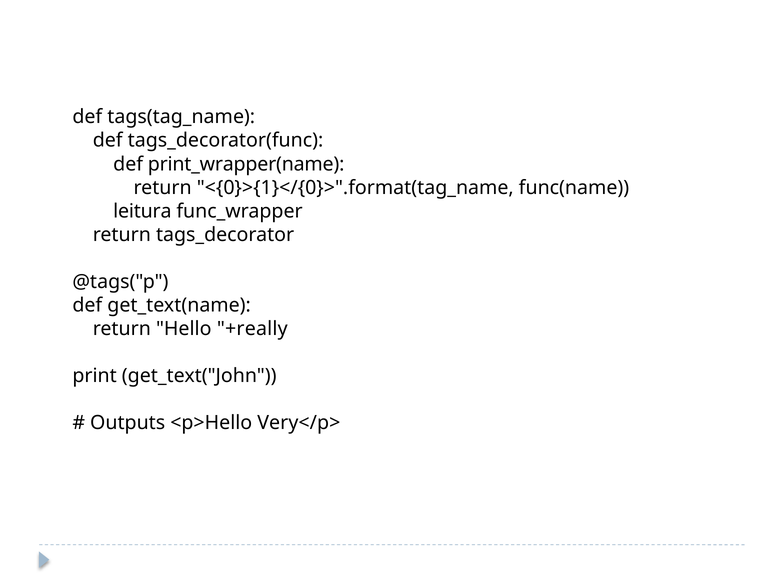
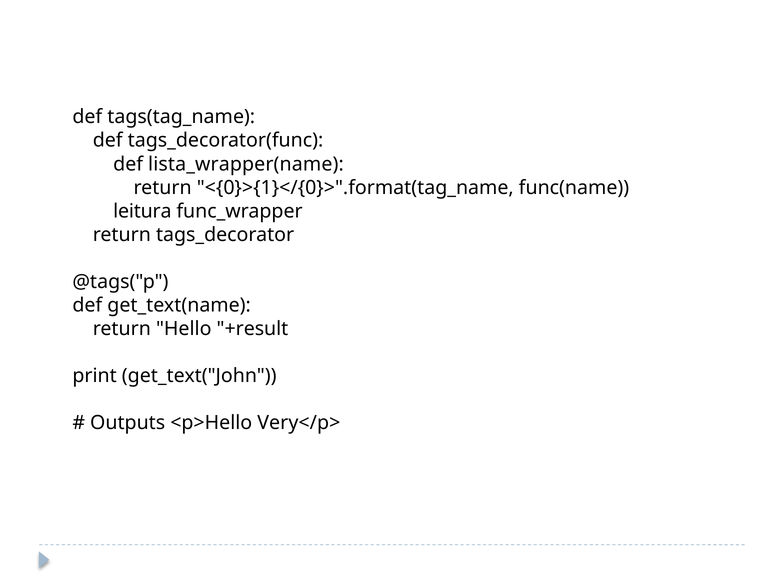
print_wrapper(name: print_wrapper(name -> lista_wrapper(name
+really: +really -> +result
